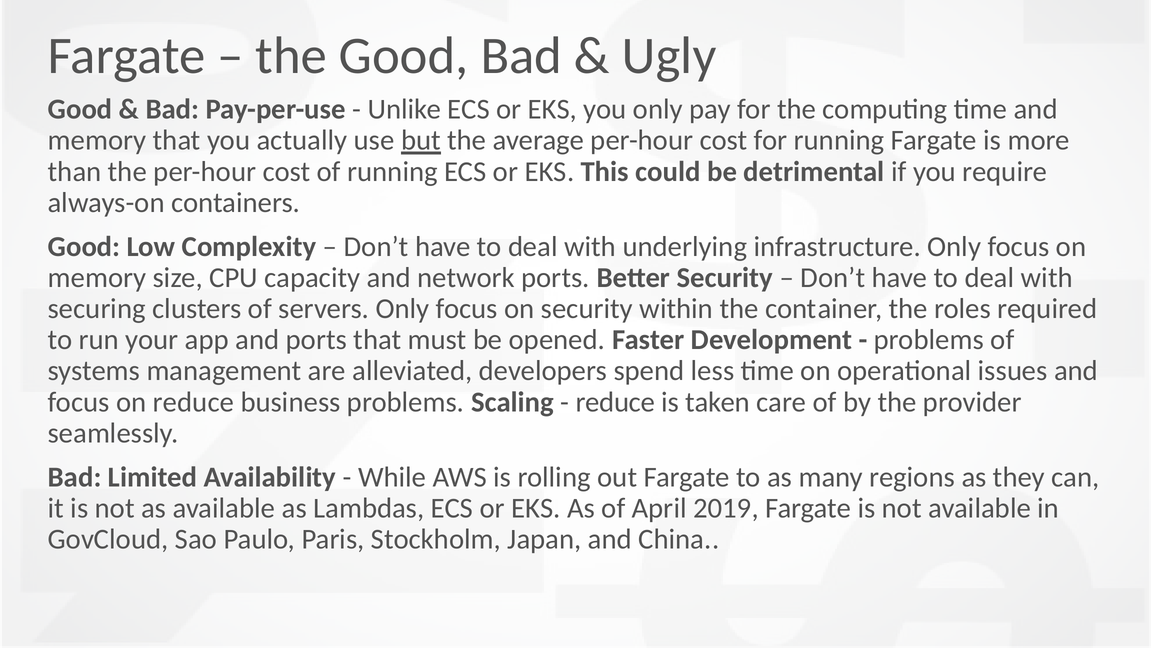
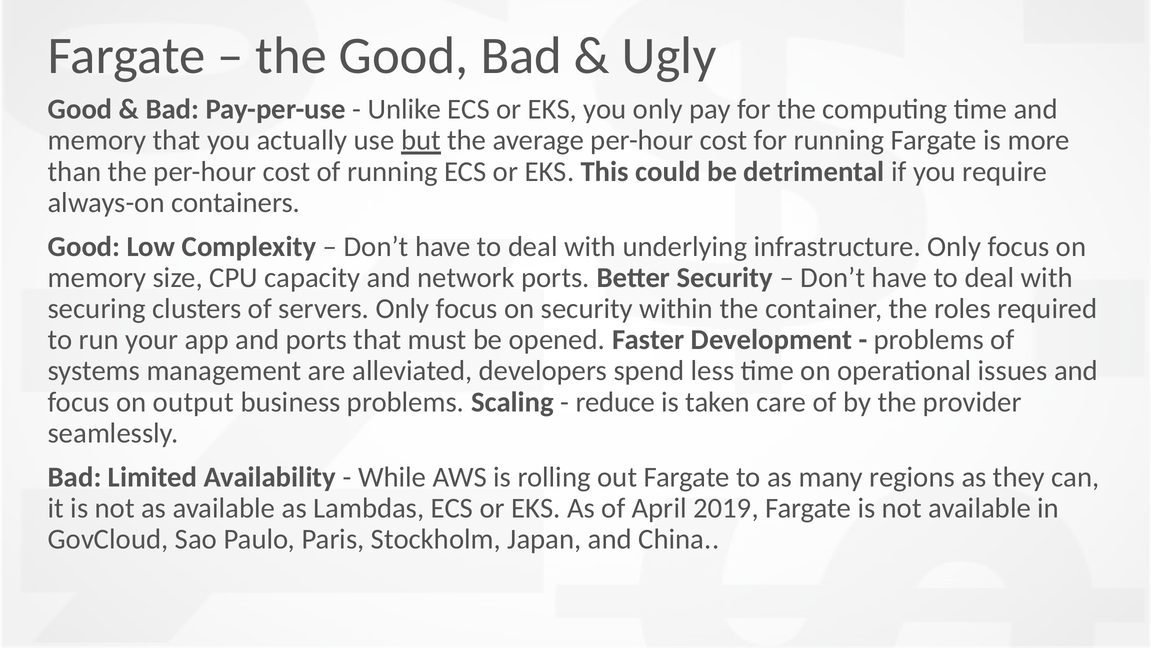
on reduce: reduce -> output
